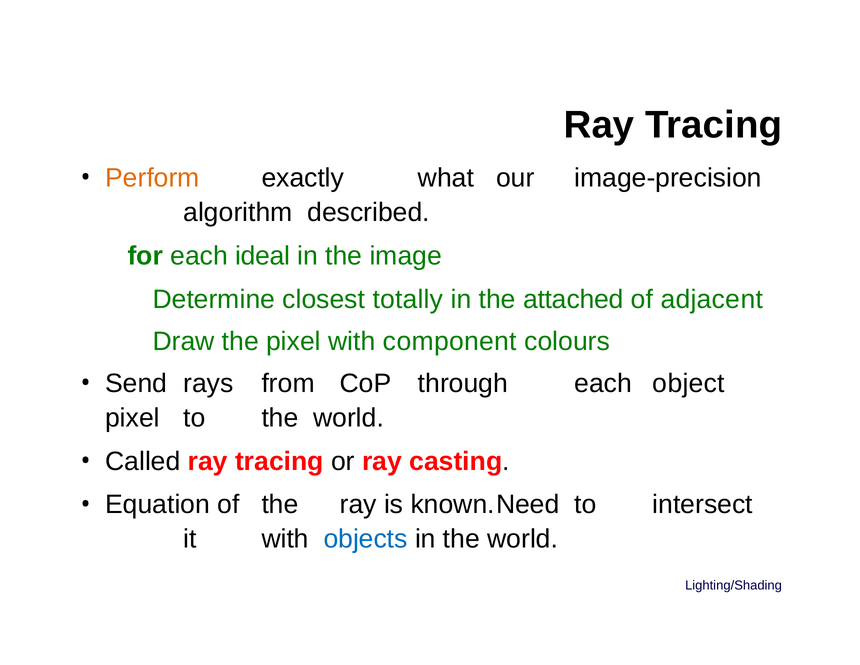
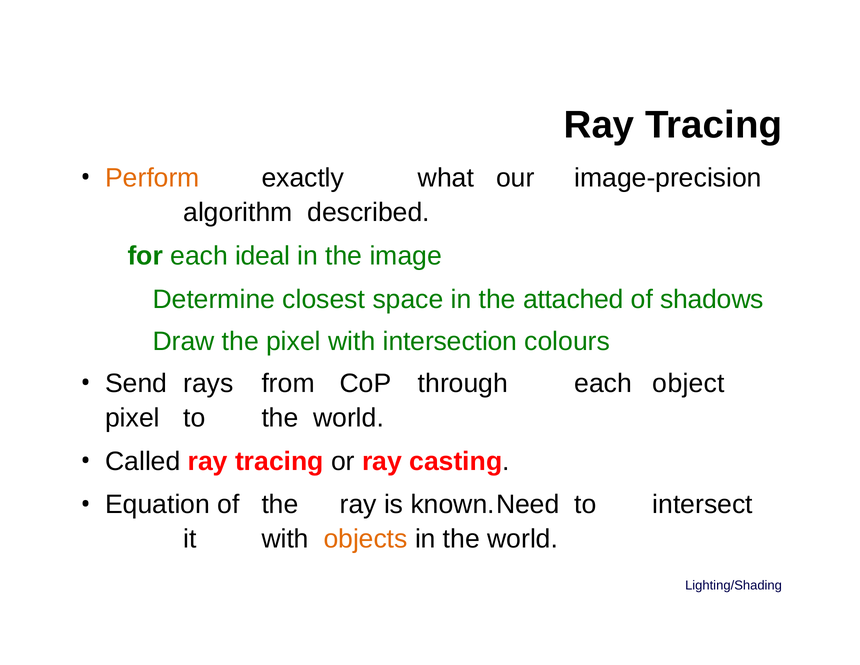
totally: totally -> space
adjacent: adjacent -> shadows
component: component -> intersection
objects colour: blue -> orange
